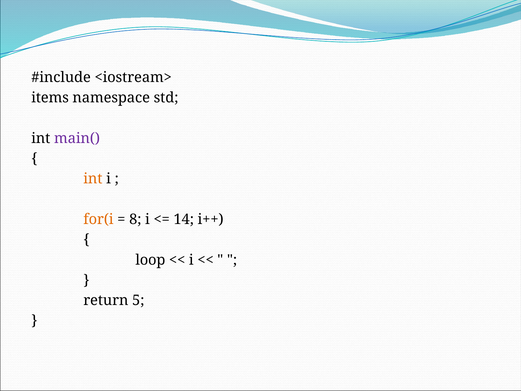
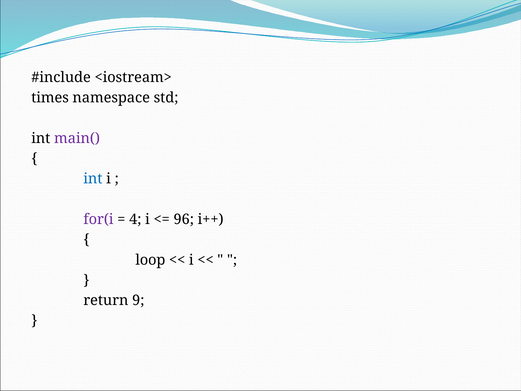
items: items -> times
int at (93, 179) colour: orange -> blue
for(i colour: orange -> purple
8: 8 -> 4
14: 14 -> 96
5: 5 -> 9
